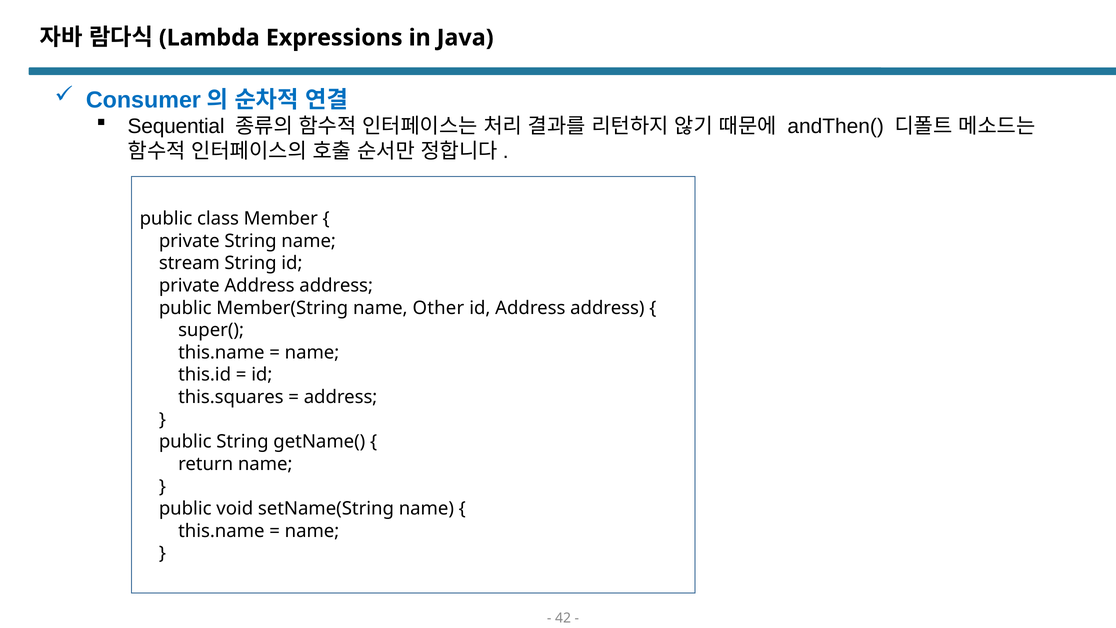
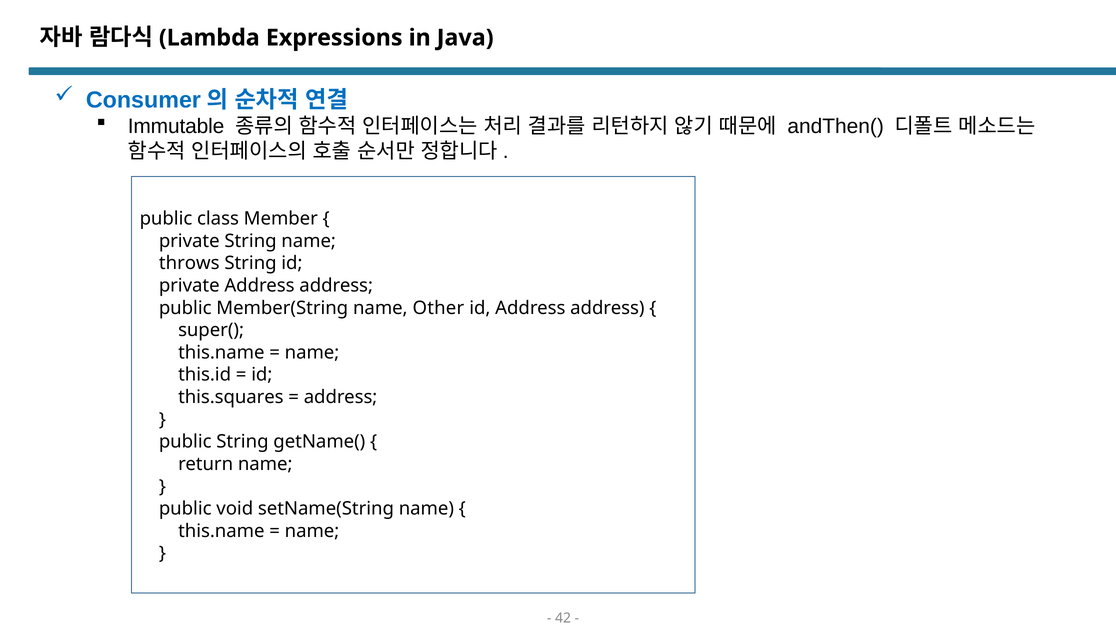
Sequential: Sequential -> Immutable
stream: stream -> throws
